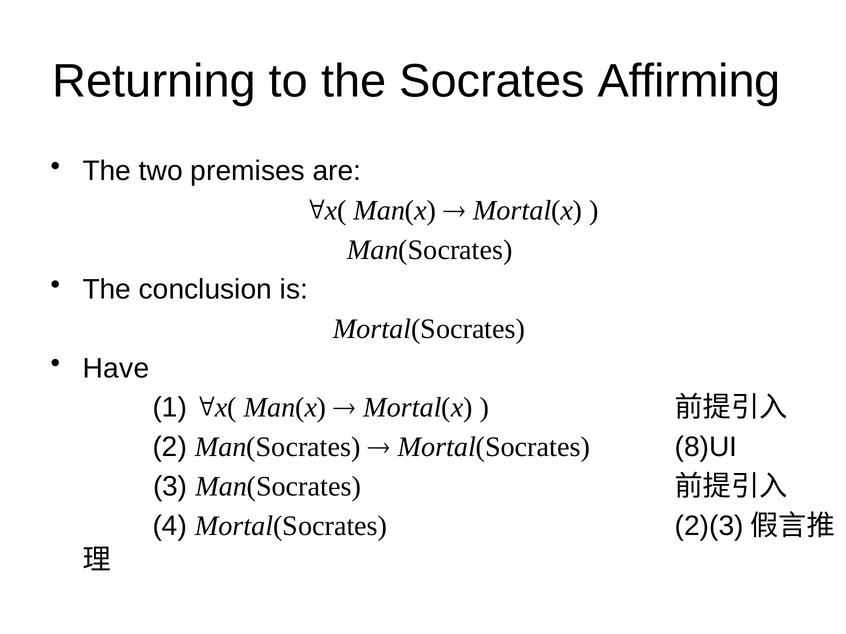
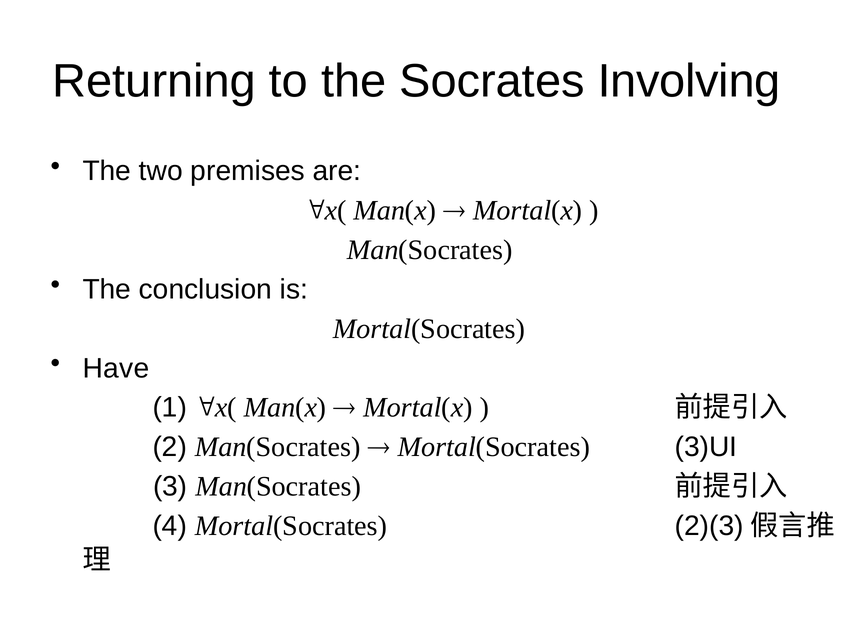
Affirming: Affirming -> Involving
8)UI: 8)UI -> 3)UI
